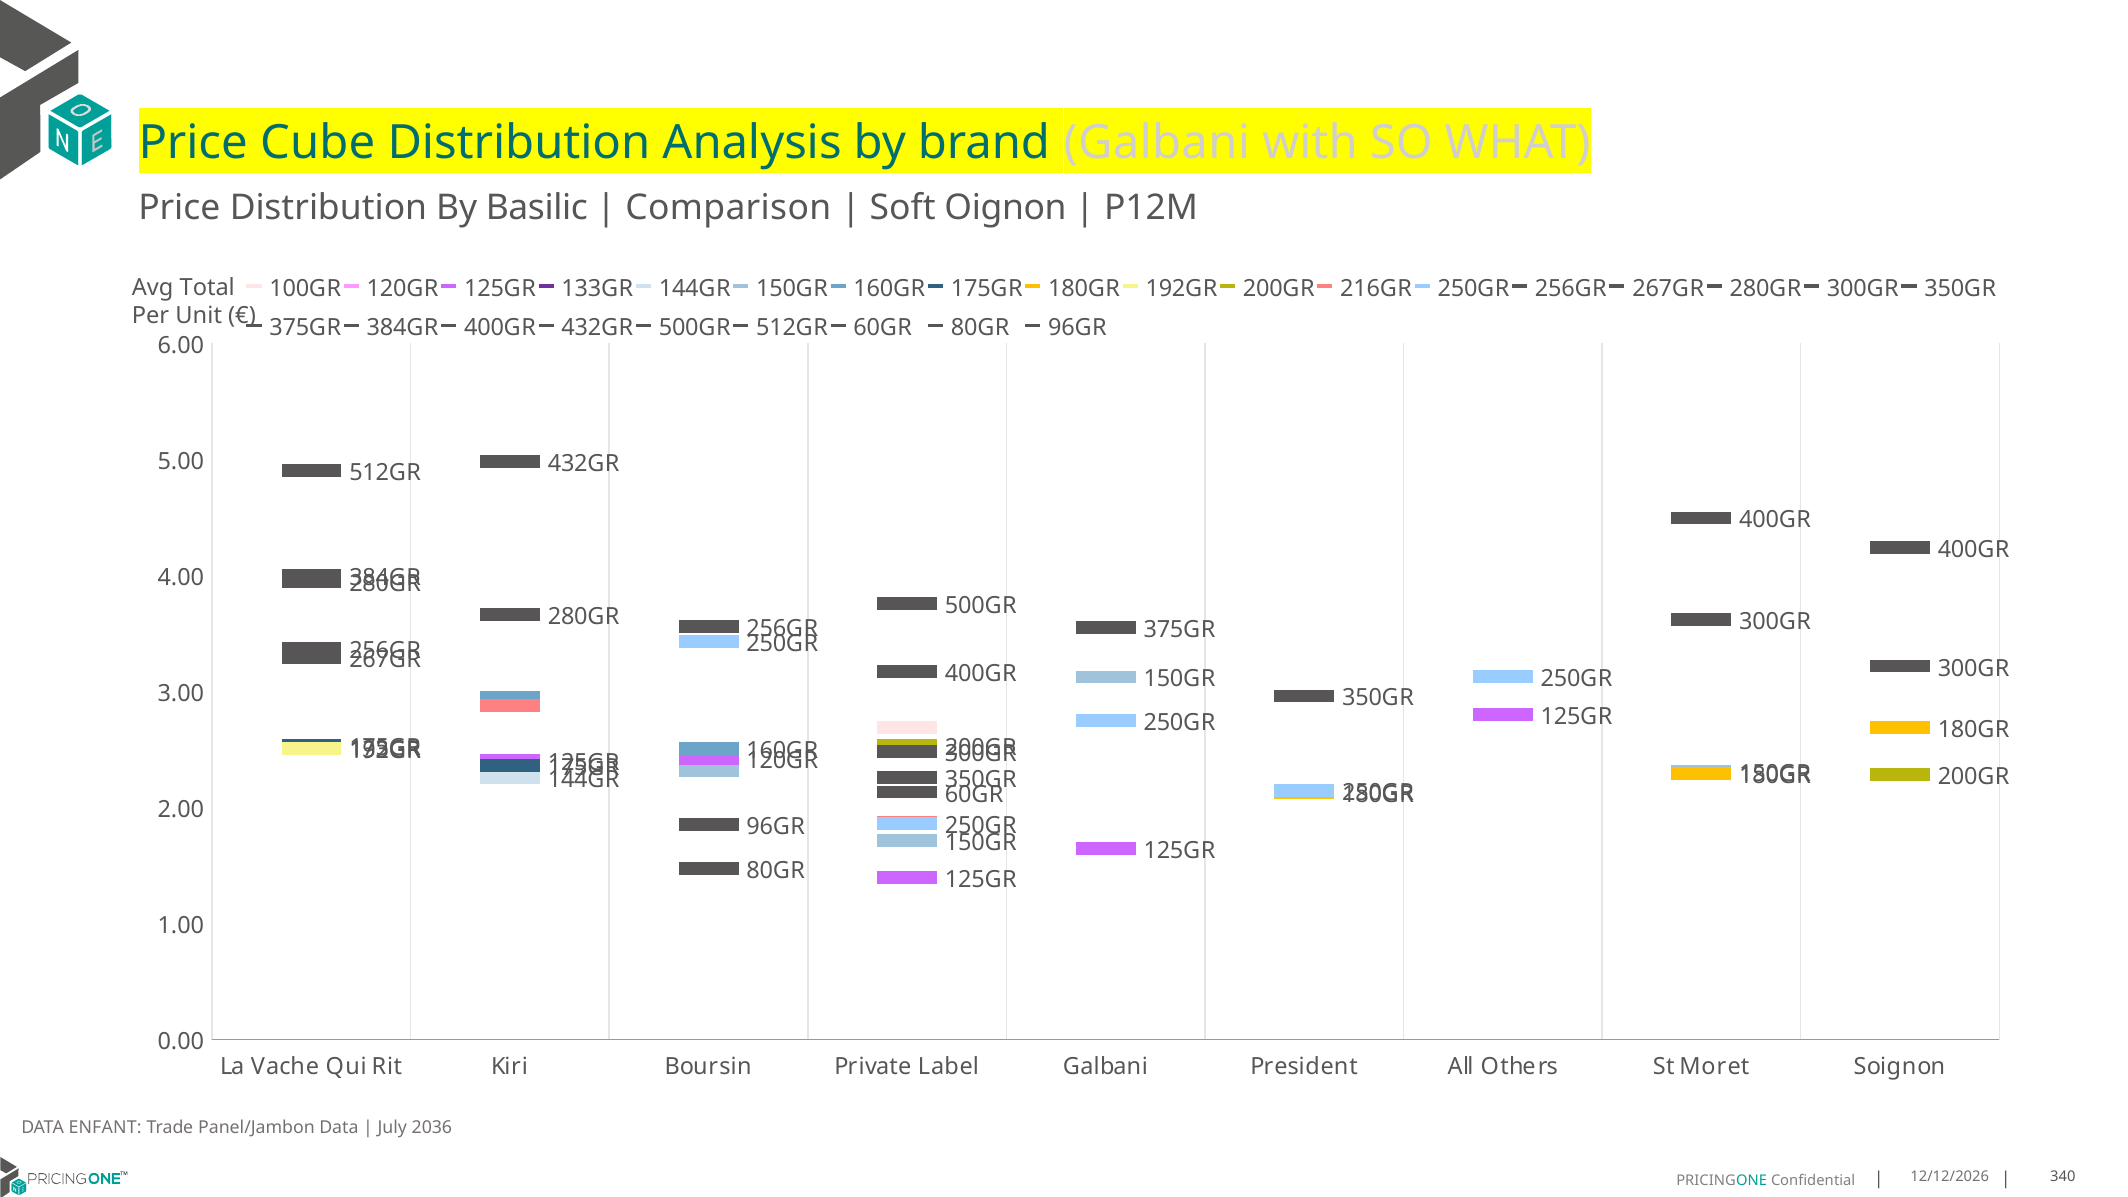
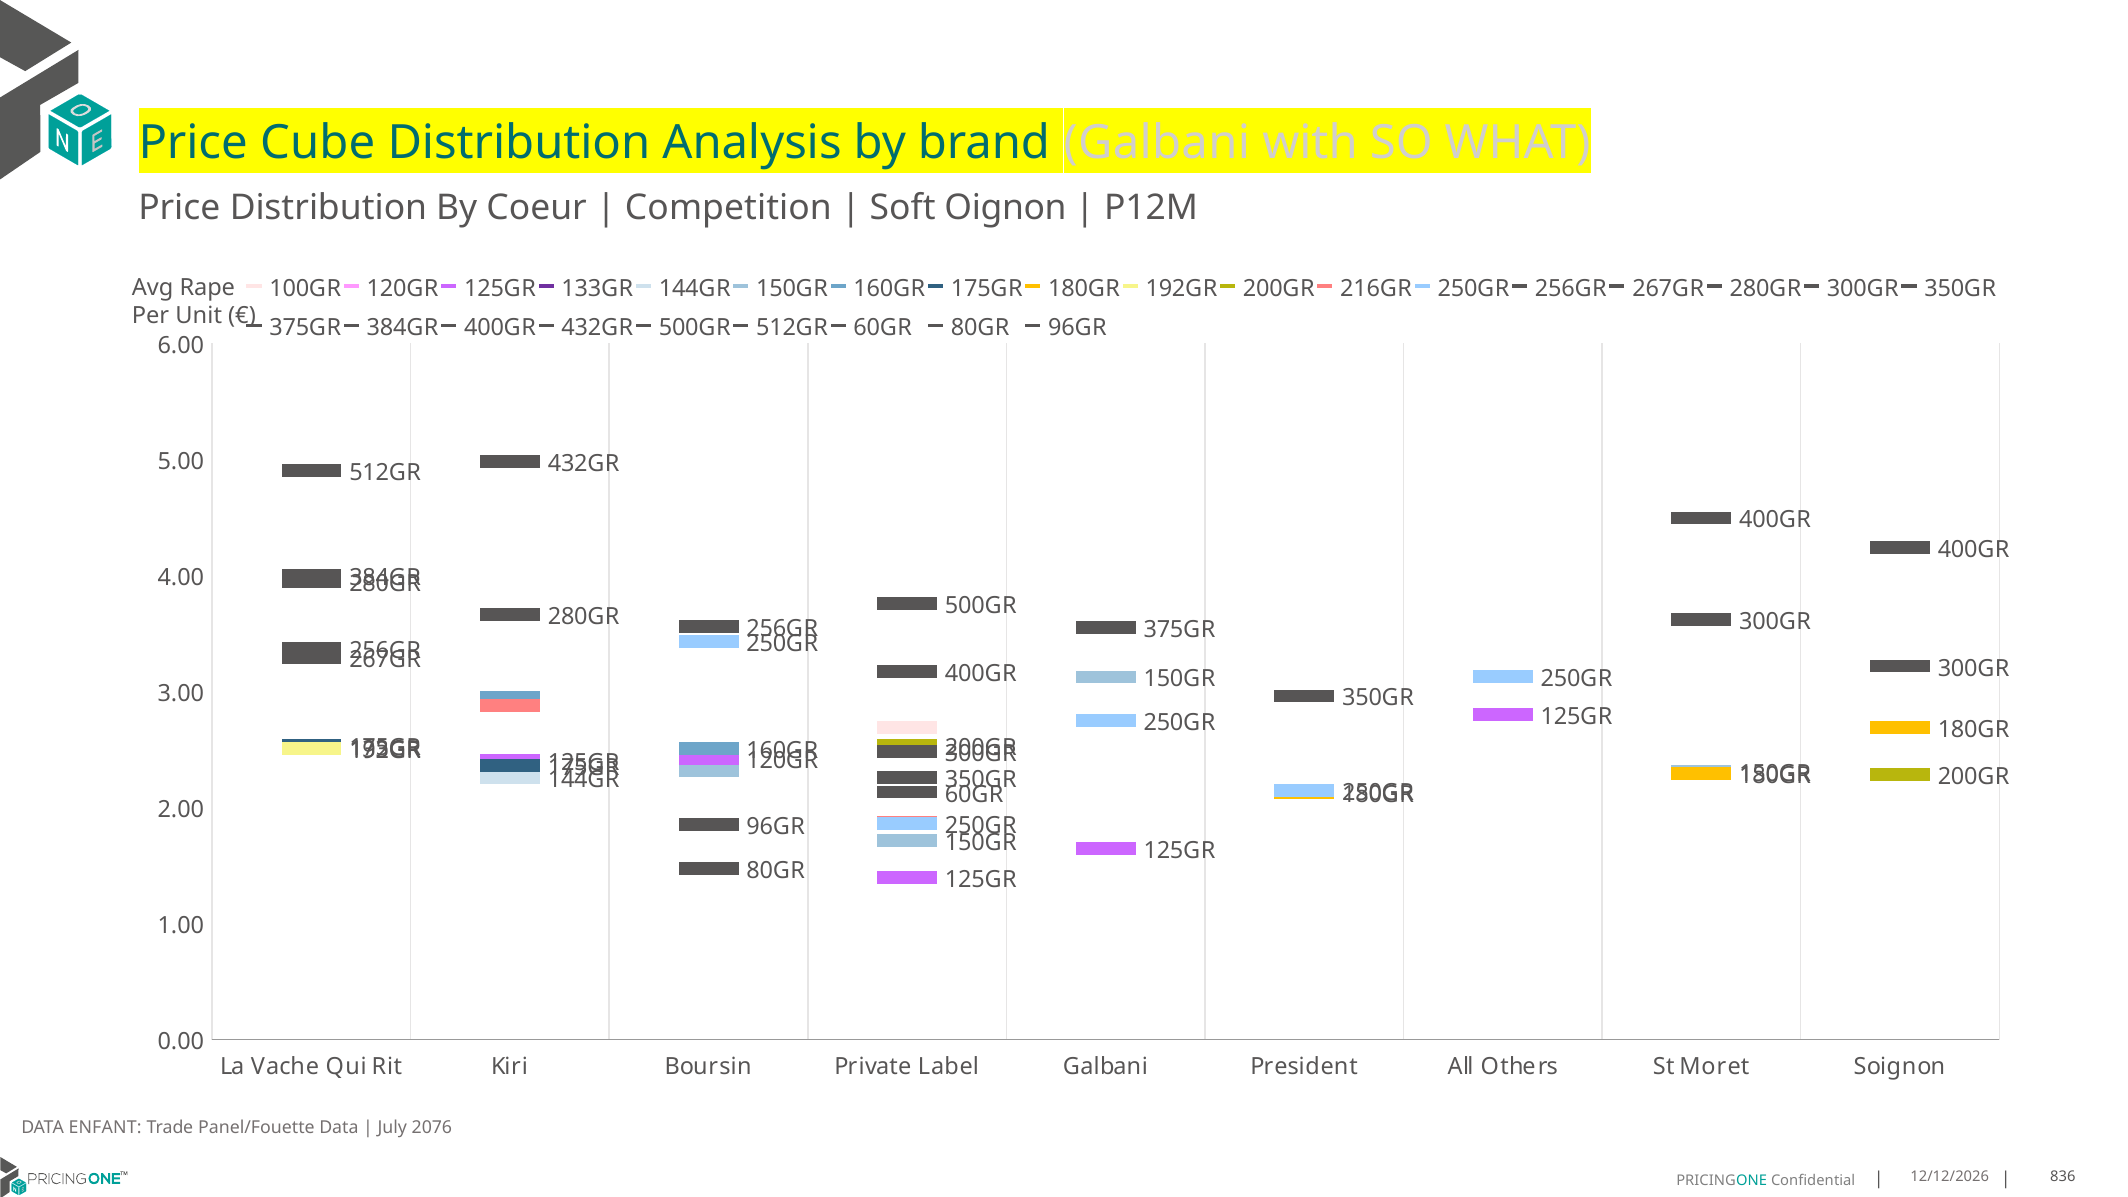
Basilic: Basilic -> Coeur
Comparison: Comparison -> Competition
Total: Total -> Rape
Panel/Jambon: Panel/Jambon -> Panel/Fouette
2036: 2036 -> 2076
340: 340 -> 836
